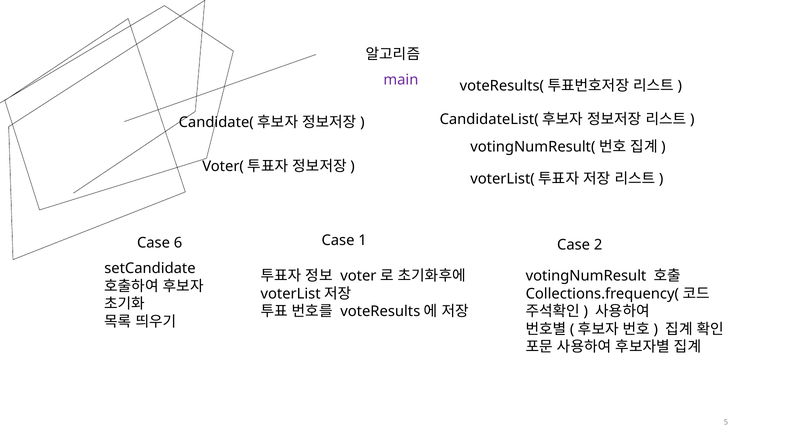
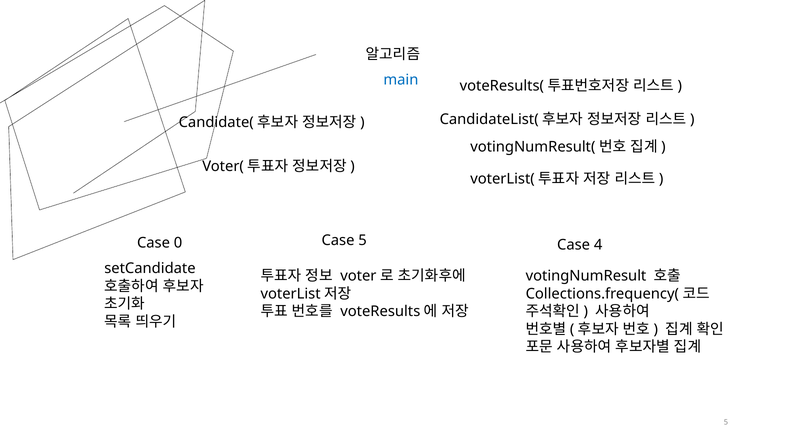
main colour: purple -> blue
Case 1: 1 -> 5
6: 6 -> 0
2: 2 -> 4
